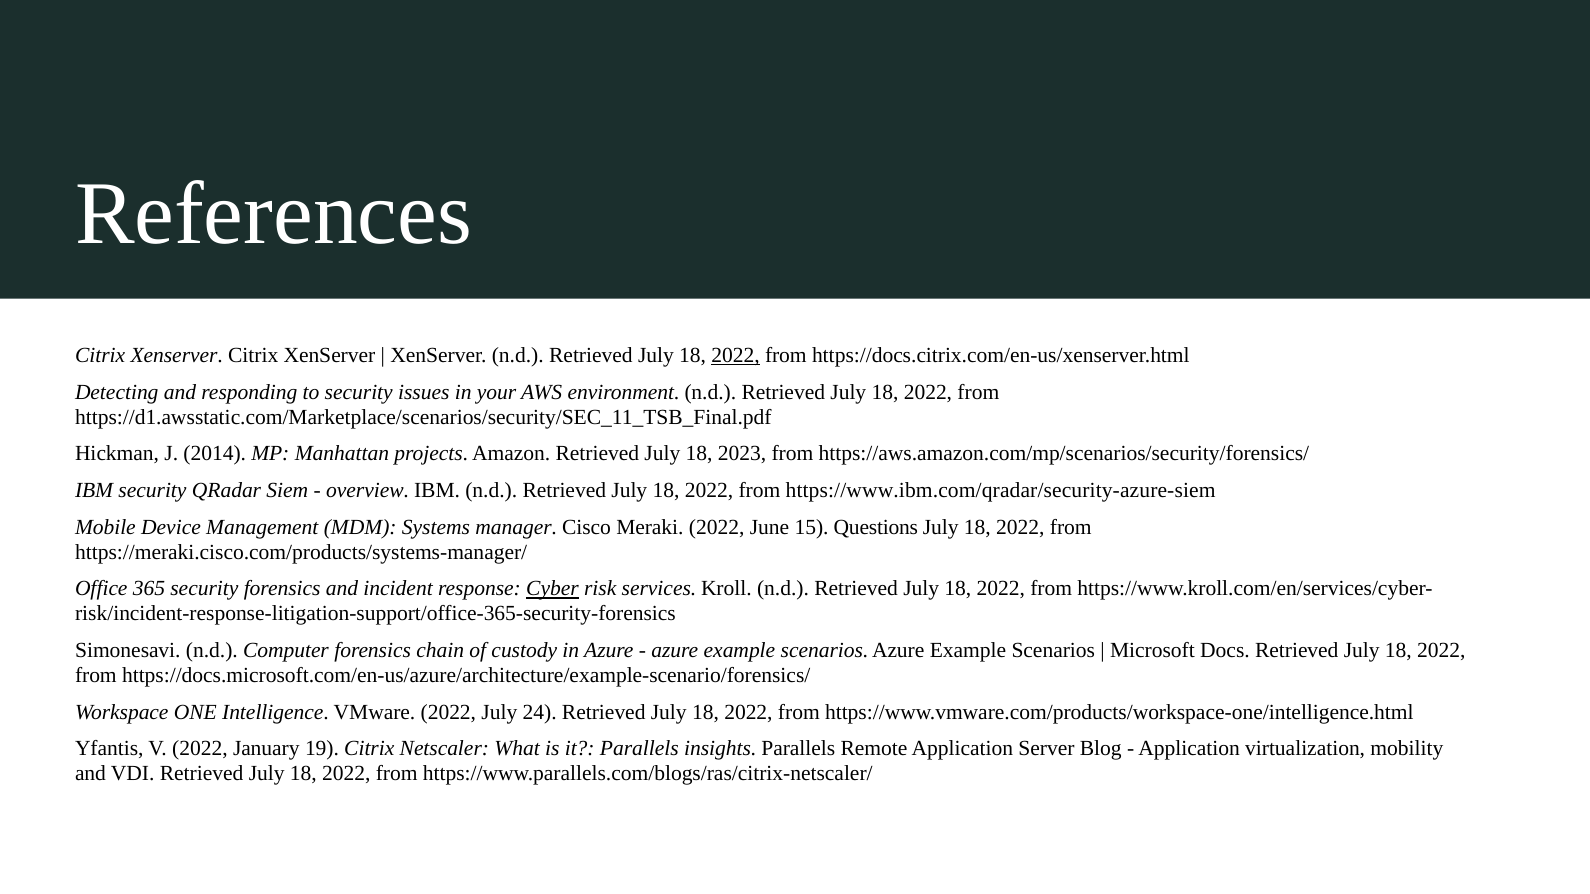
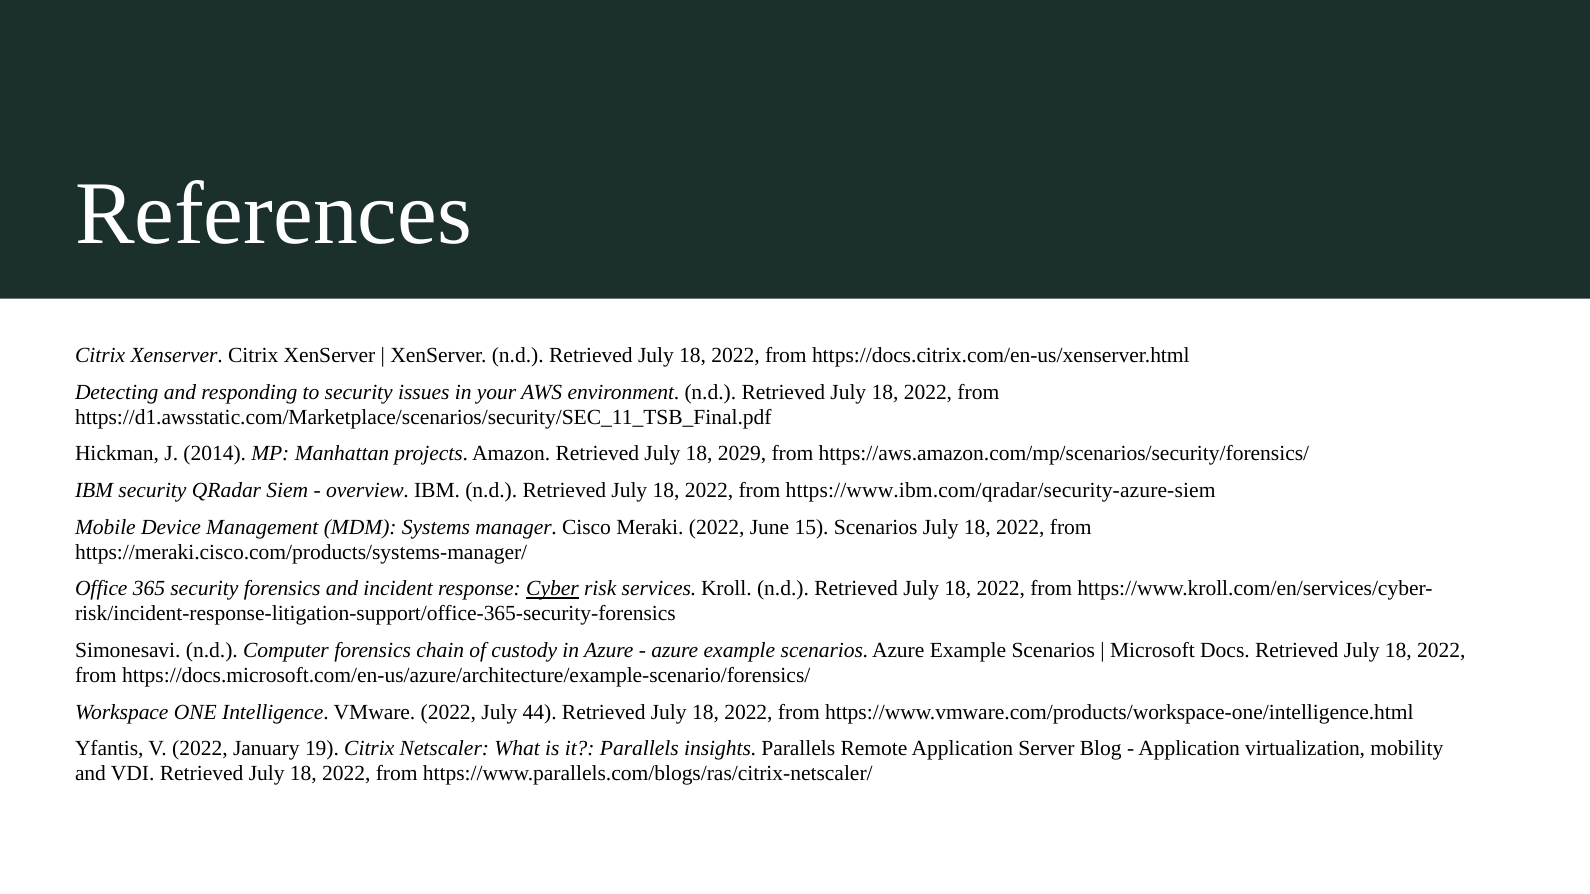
2022 at (736, 355) underline: present -> none
2023: 2023 -> 2029
15 Questions: Questions -> Scenarios
24: 24 -> 44
